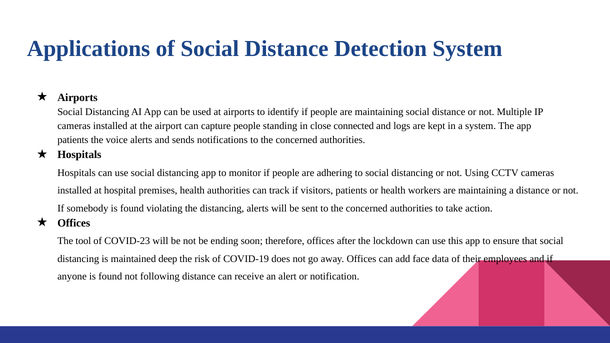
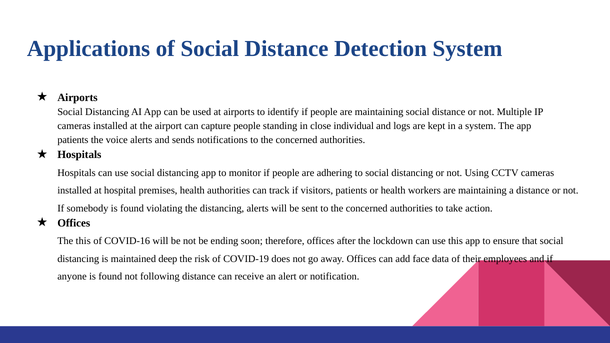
connected: connected -> individual
The tool: tool -> this
COVID-23: COVID-23 -> COVID-16
